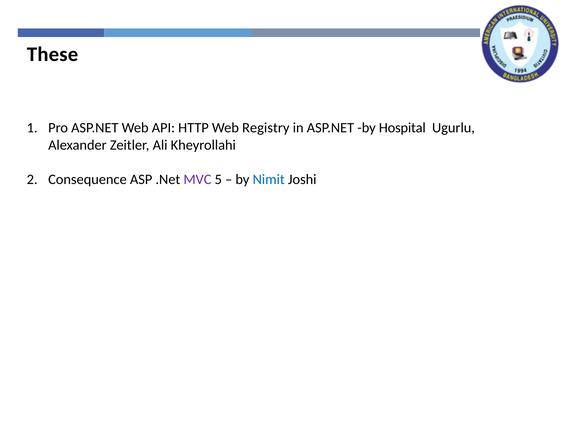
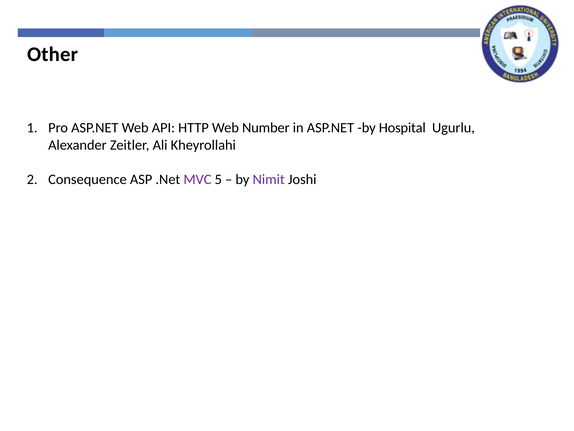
These: These -> Other
Registry: Registry -> Number
Nimit colour: blue -> purple
